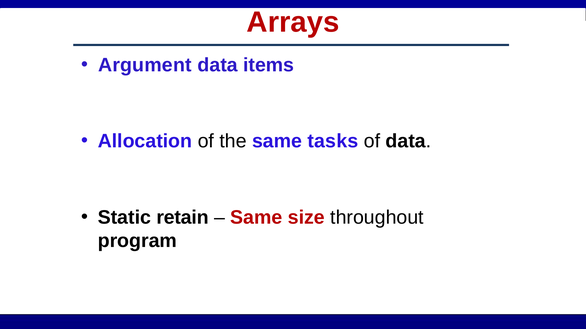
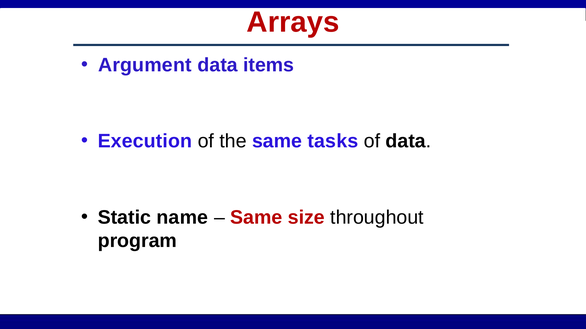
Allocation: Allocation -> Execution
retain: retain -> name
